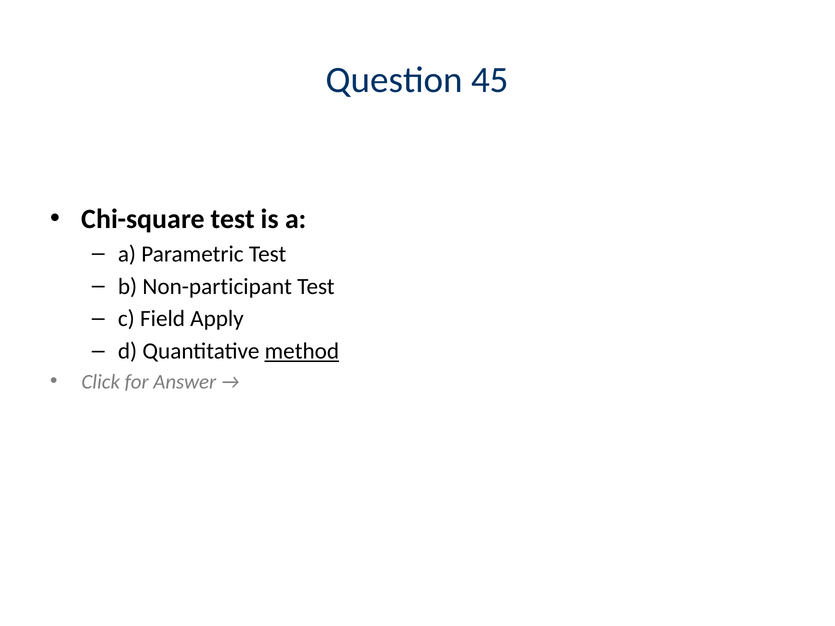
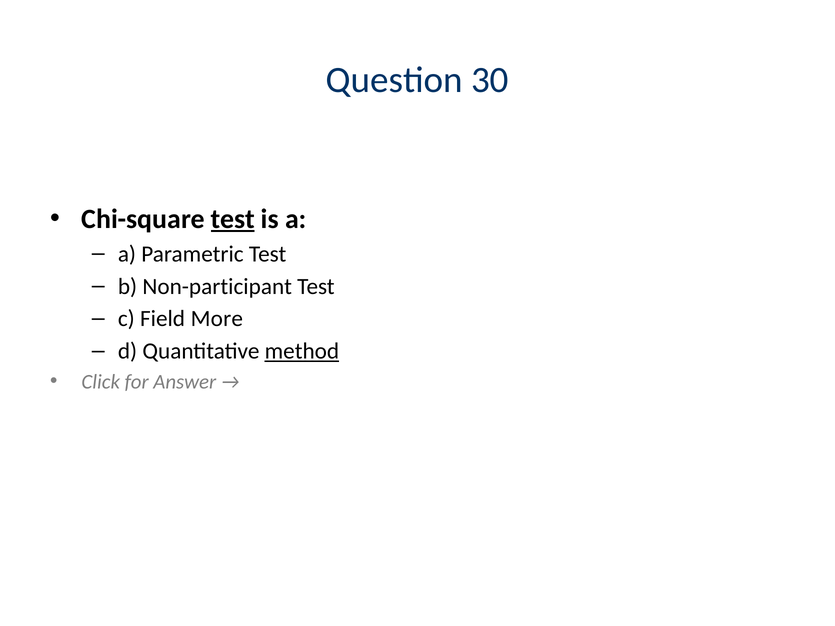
45: 45 -> 30
test at (233, 219) underline: none -> present
Apply: Apply -> More
